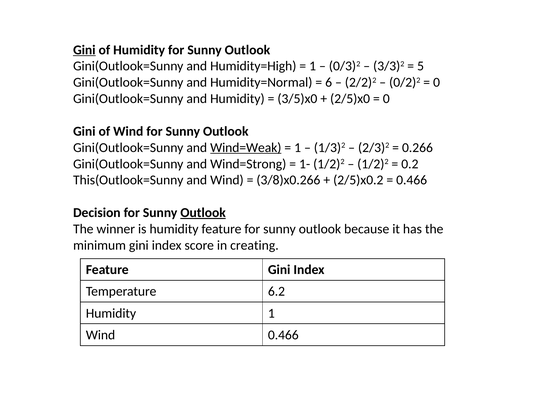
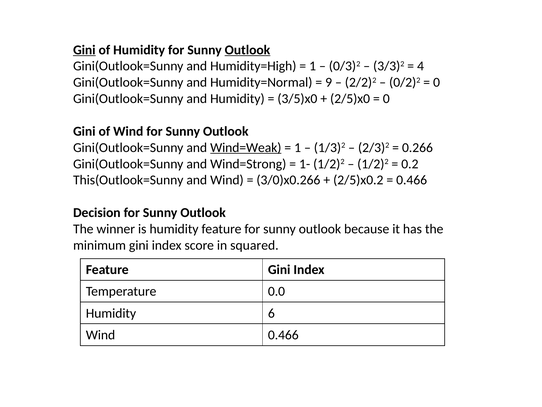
Outlook at (247, 50) underline: none -> present
5: 5 -> 4
6: 6 -> 9
3/8)x0.266: 3/8)x0.266 -> 3/0)x0.266
Outlook at (203, 212) underline: present -> none
creating: creating -> squared
6.2: 6.2 -> 0.0
Humidity 1: 1 -> 6
